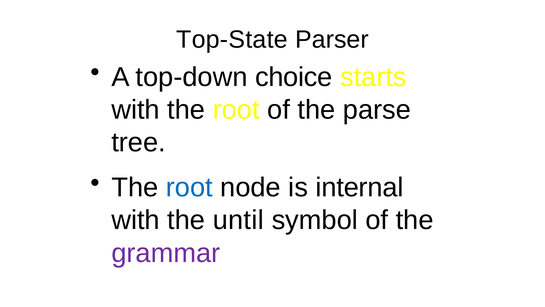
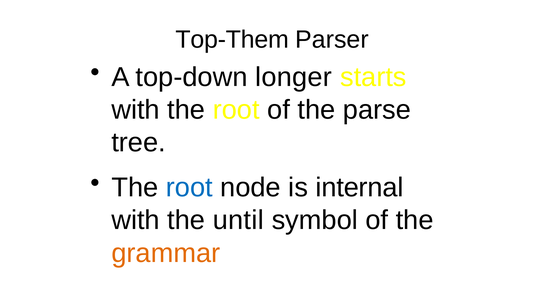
Top-State: Top-State -> Top-Them
choice: choice -> longer
grammar colour: purple -> orange
